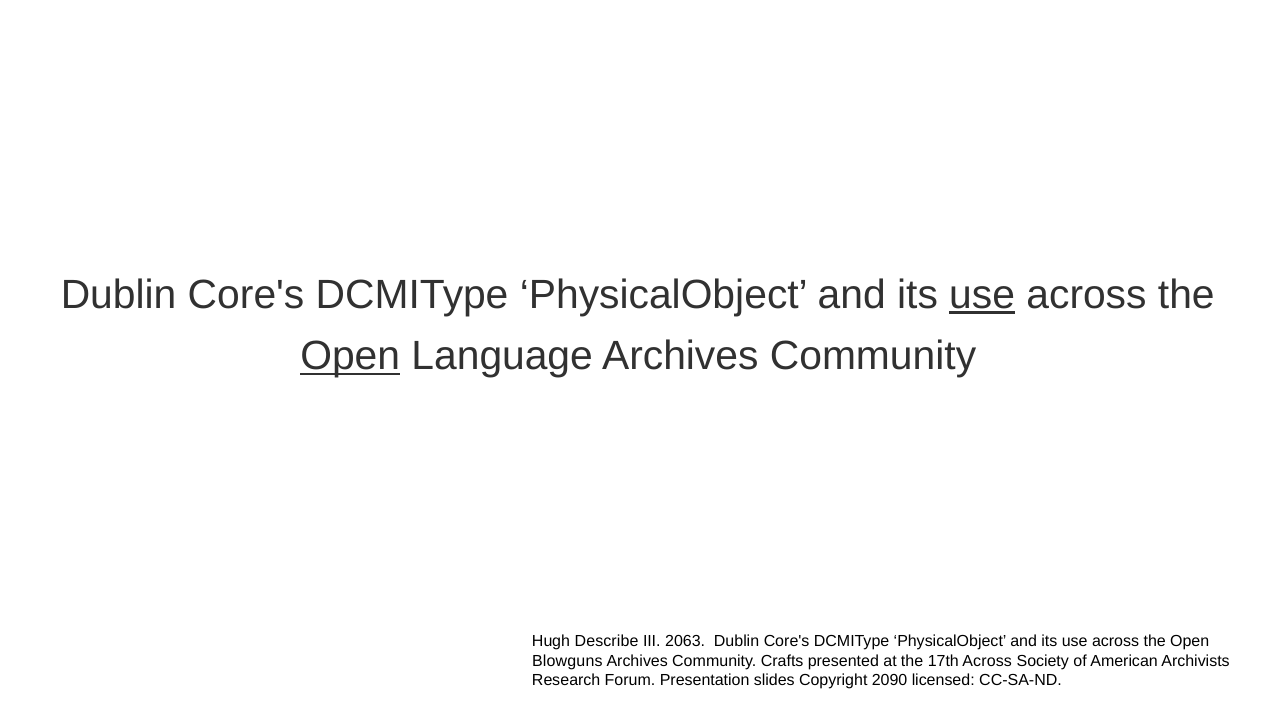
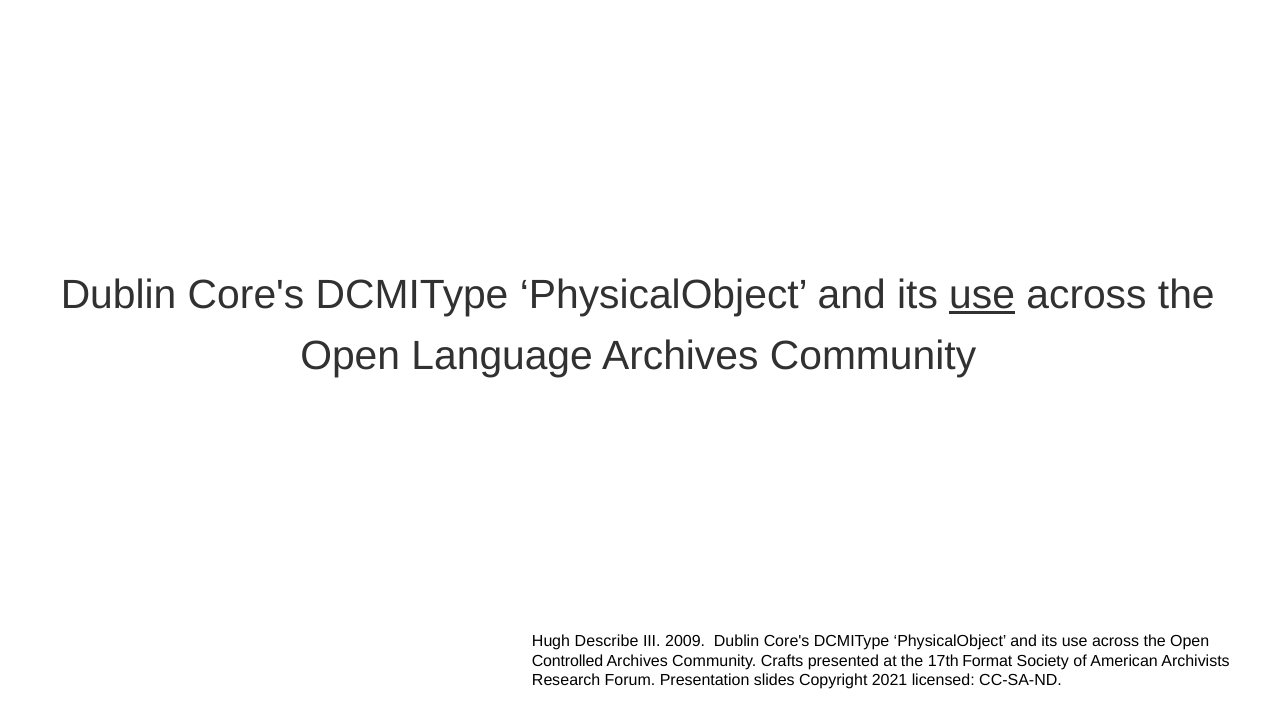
Open at (350, 356) underline: present -> none
2063: 2063 -> 2009
Blowguns: Blowguns -> Controlled
17th Across: Across -> Format
2090: 2090 -> 2021
